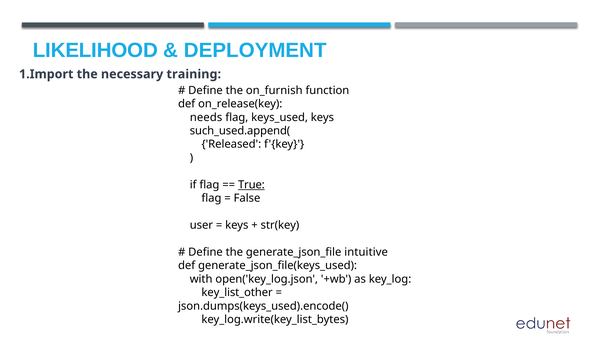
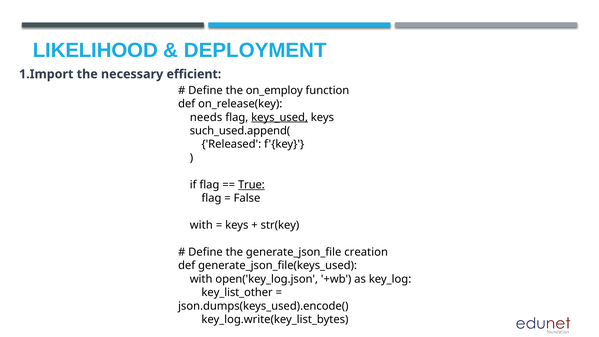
training: training -> efficient
on_furnish: on_furnish -> on_employ
keys_used underline: none -> present
user at (201, 225): user -> with
intuitive: intuitive -> creation
